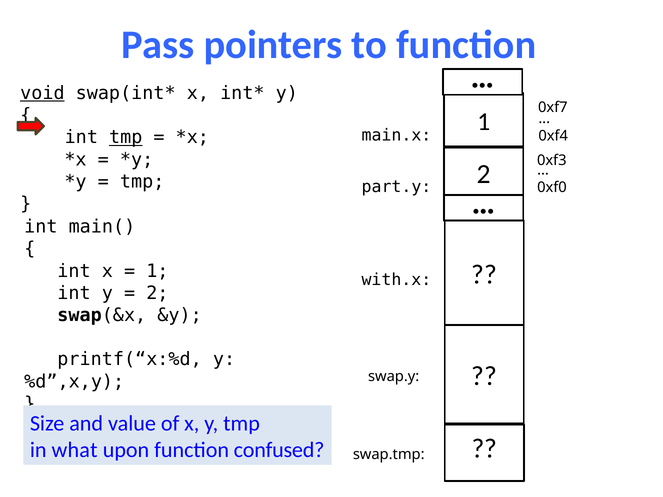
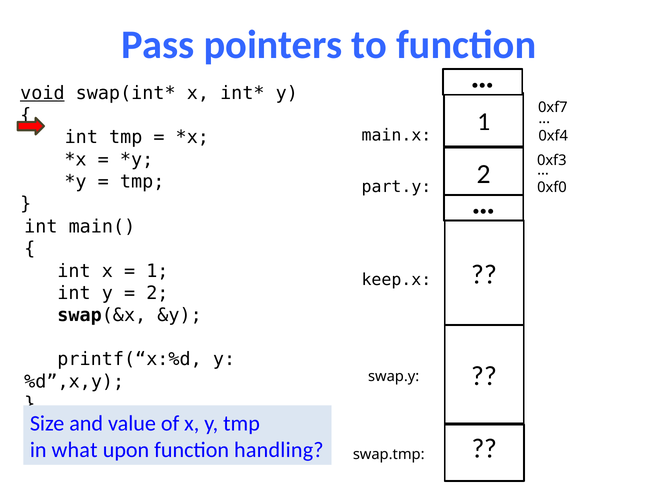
tmp at (126, 137) underline: present -> none
with.x: with.x -> keep.x
confused: confused -> handling
